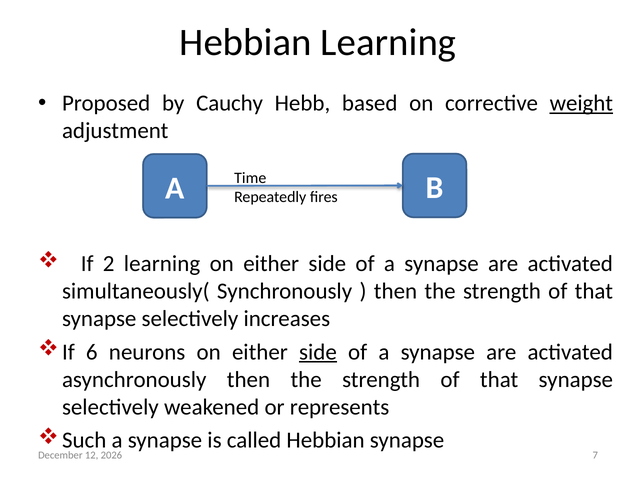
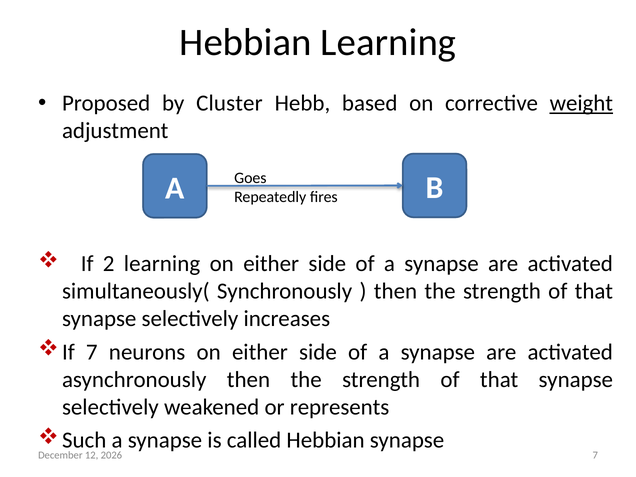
Cauchy: Cauchy -> Cluster
Time: Time -> Goes
If 6: 6 -> 7
side at (318, 352) underline: present -> none
